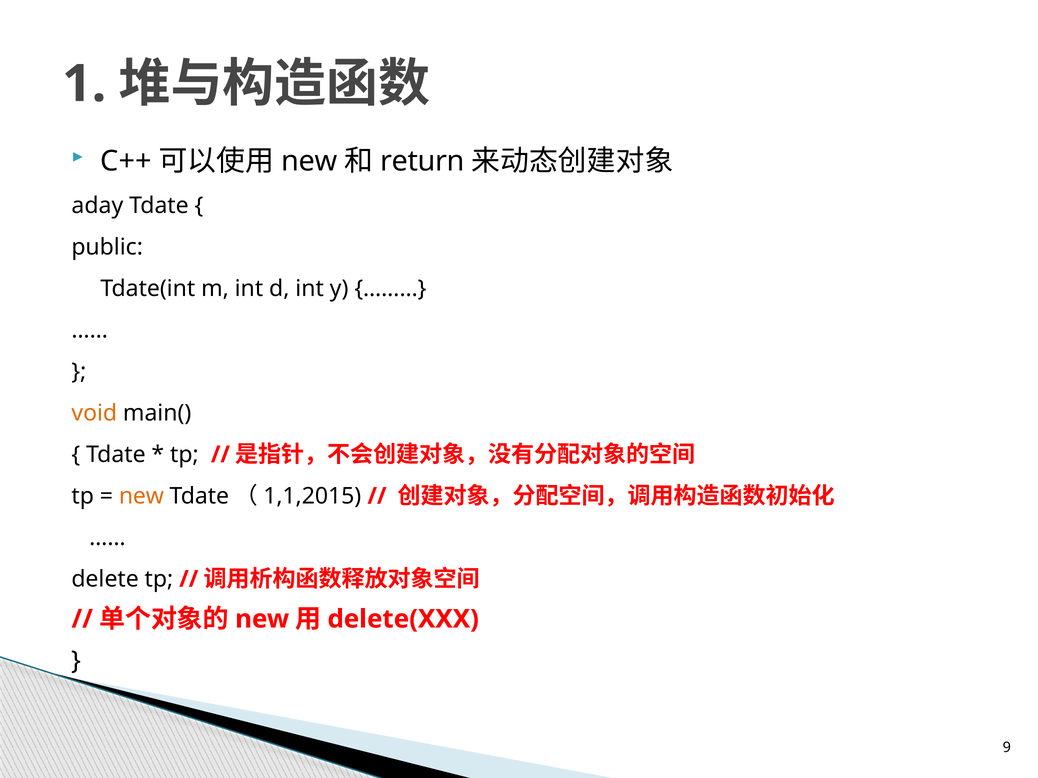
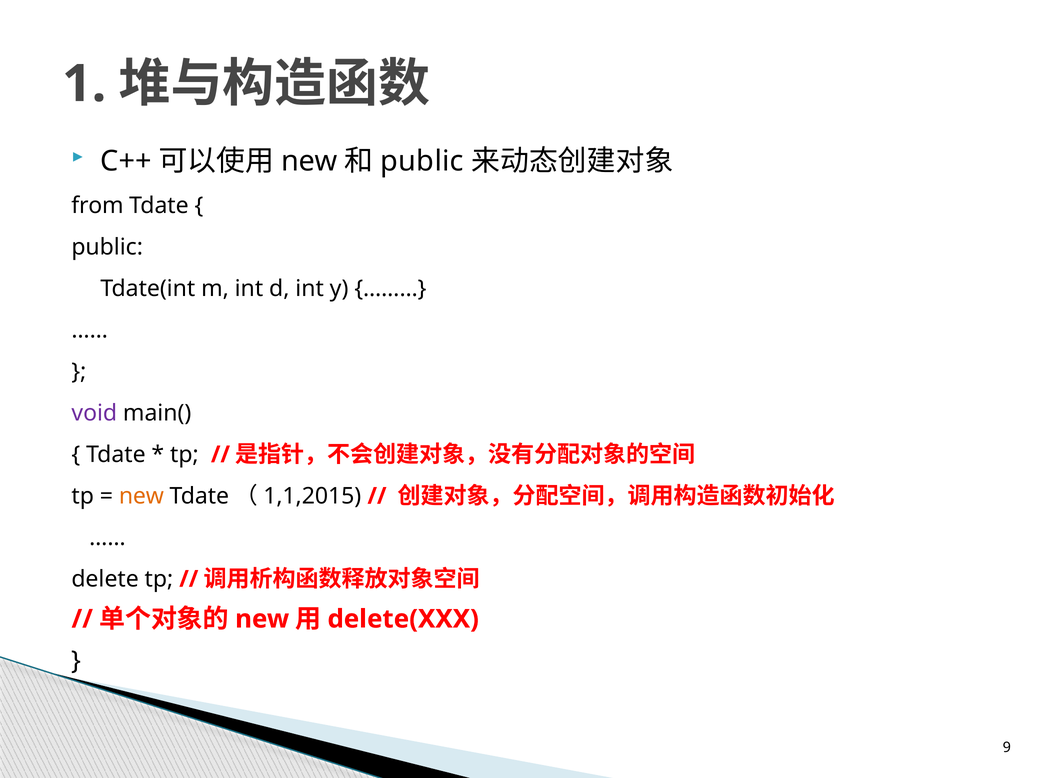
return at (422, 161): return -> public
aday: aday -> from
void colour: orange -> purple
